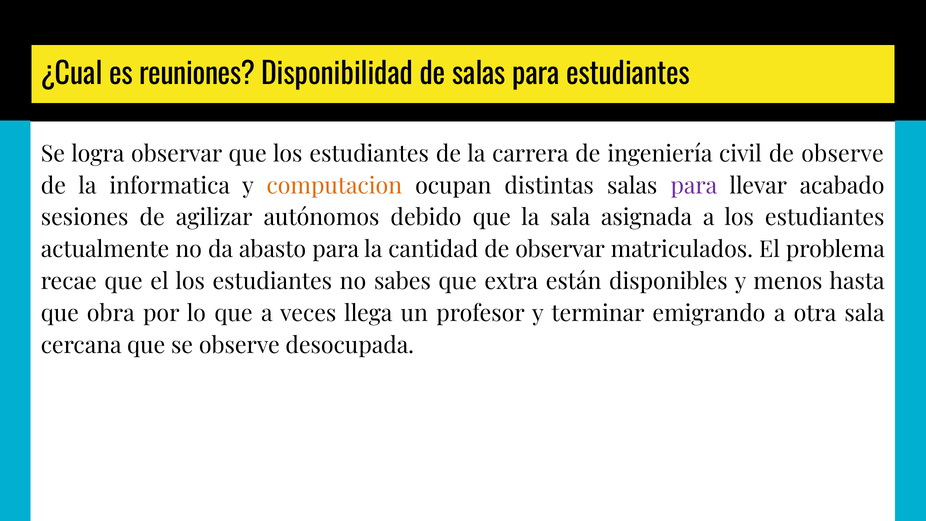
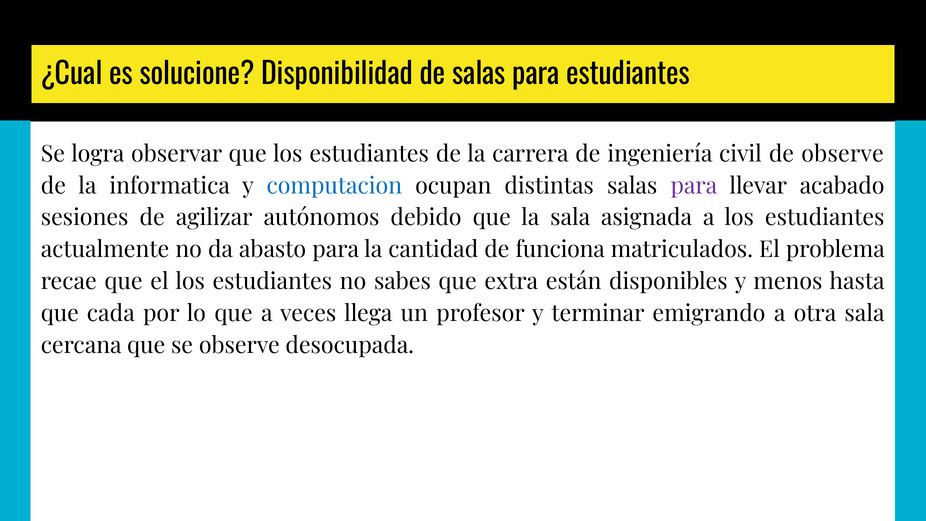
reuniones: reuniones -> solucione
computacion colour: orange -> blue
de observar: observar -> funciona
obra: obra -> cada
